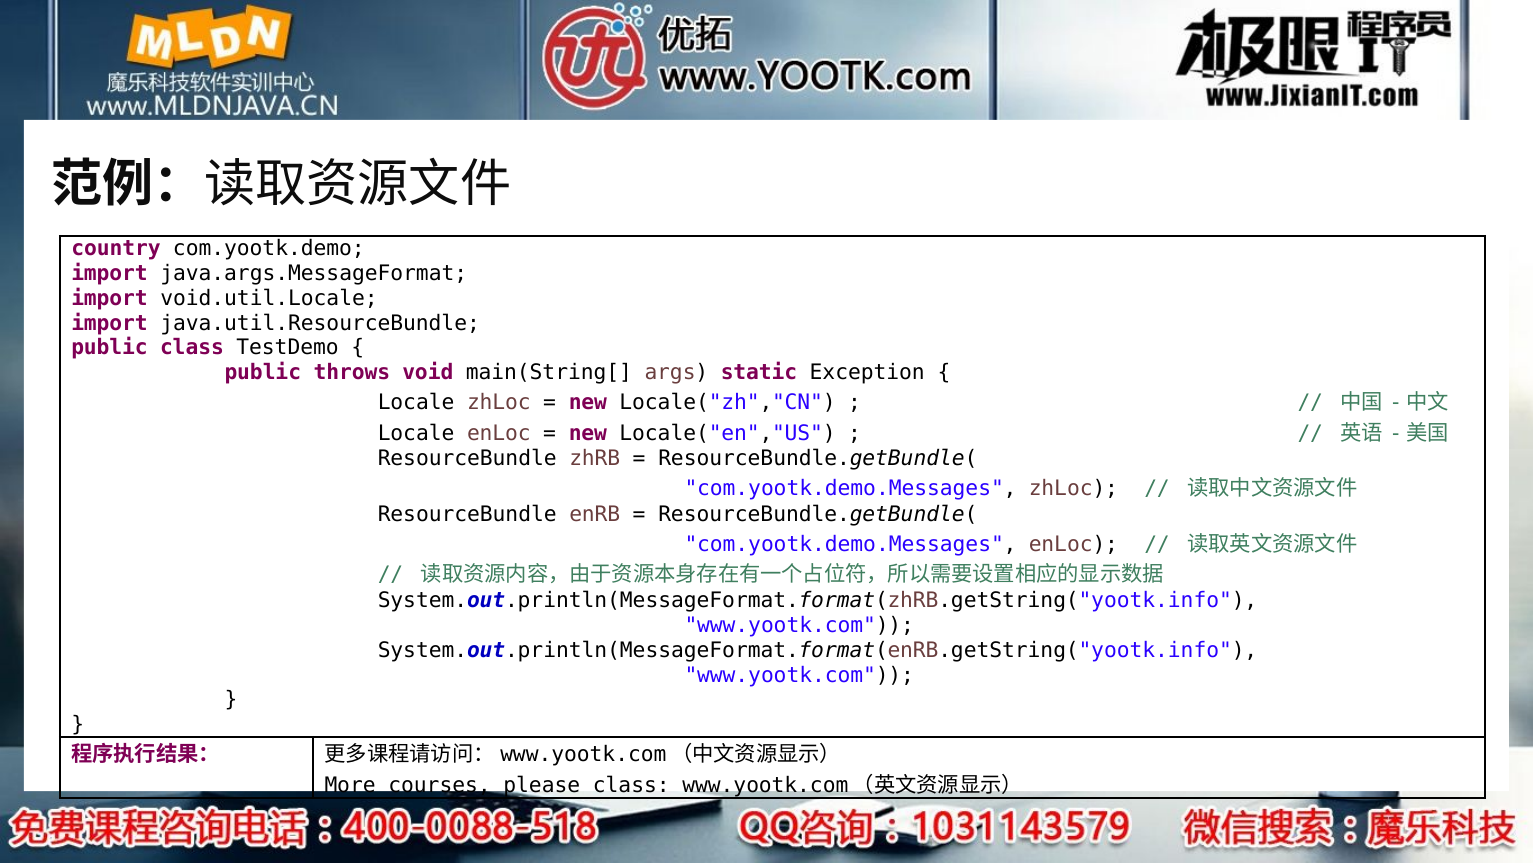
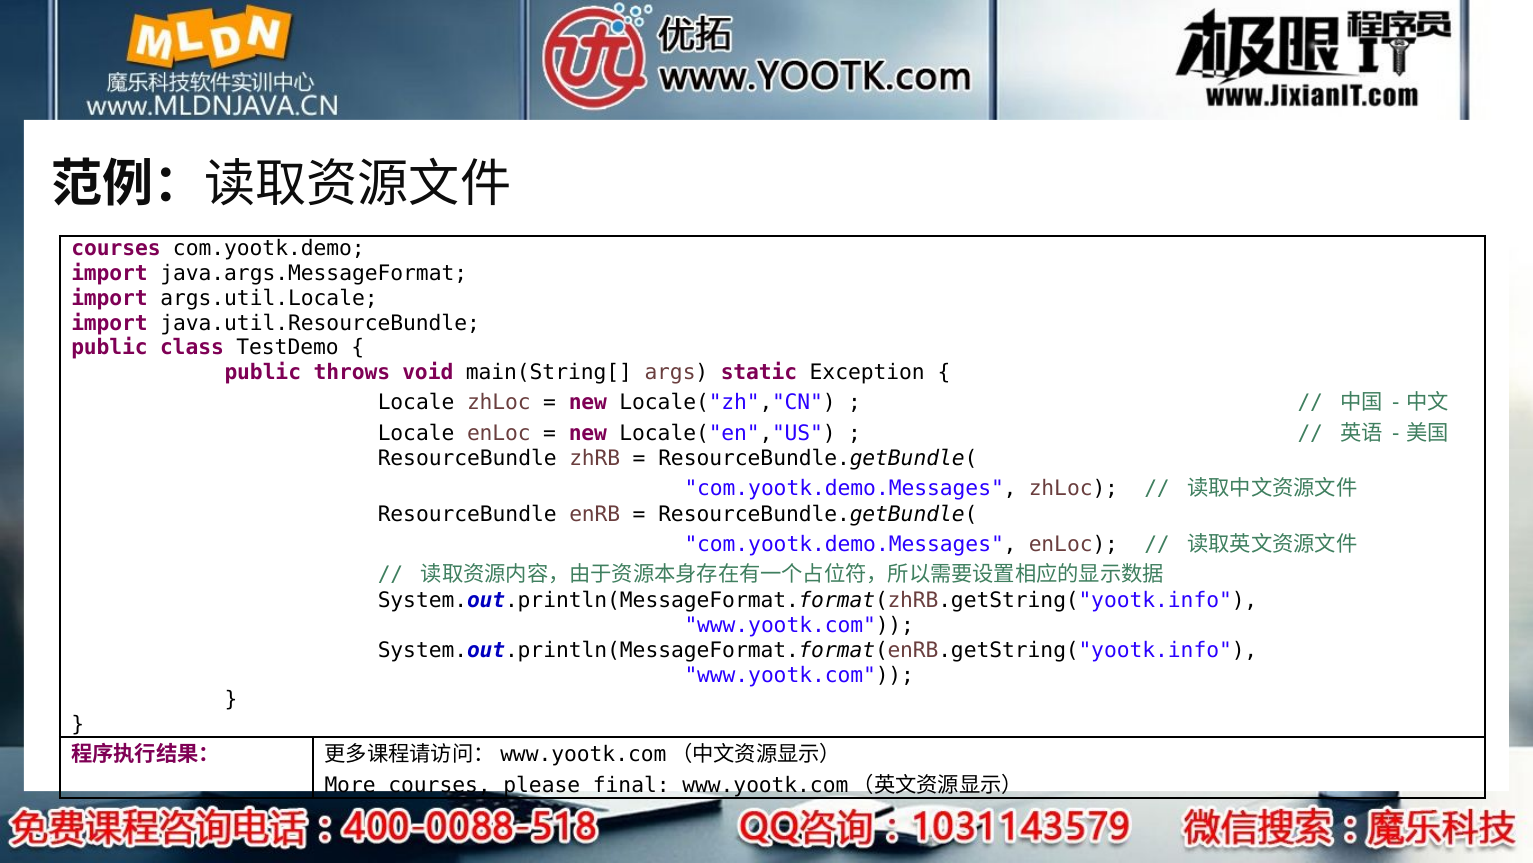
country at (116, 248): country -> courses
void.util.Locale: void.util.Locale -> args.util.Locale
please class: class -> final
